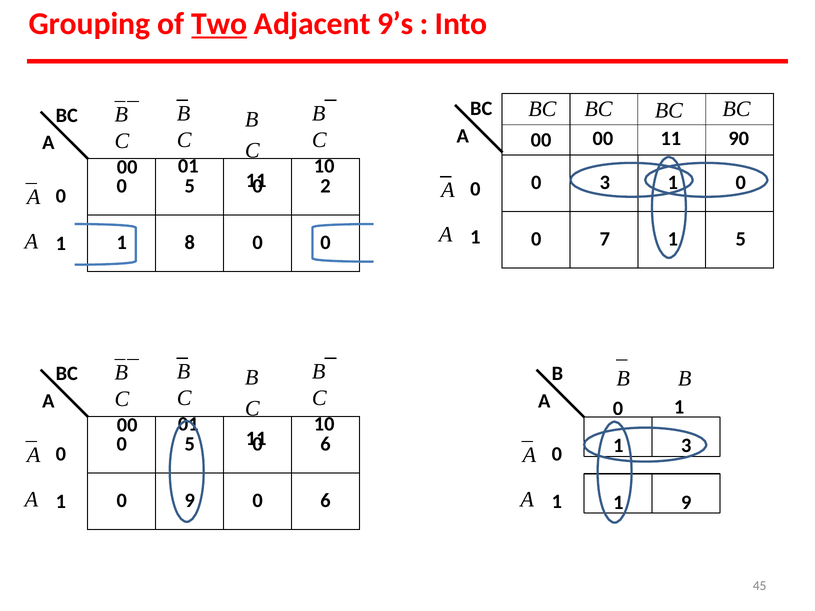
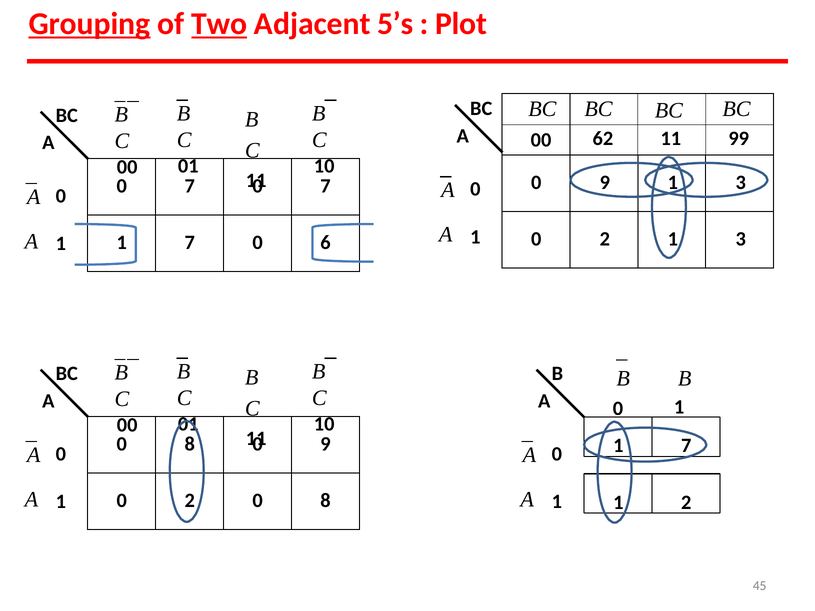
Grouping underline: none -> present
9’s: 9’s -> 5’s
Into: Into -> Plot
00 00: 00 -> 62
90: 90 -> 99
3 at (605, 183): 3 -> 9
0 at (741, 183): 0 -> 3
5 at (190, 186): 5 -> 7
2 at (325, 186): 2 -> 7
7 at (605, 239): 7 -> 2
5 at (741, 239): 5 -> 3
8 at (190, 243): 8 -> 7
0 at (325, 243): 0 -> 6
5 at (190, 444): 5 -> 8
6 at (325, 444): 6 -> 9
3 at (686, 446): 3 -> 7
9 at (190, 501): 9 -> 2
6 at (325, 501): 6 -> 8
1 9: 9 -> 2
